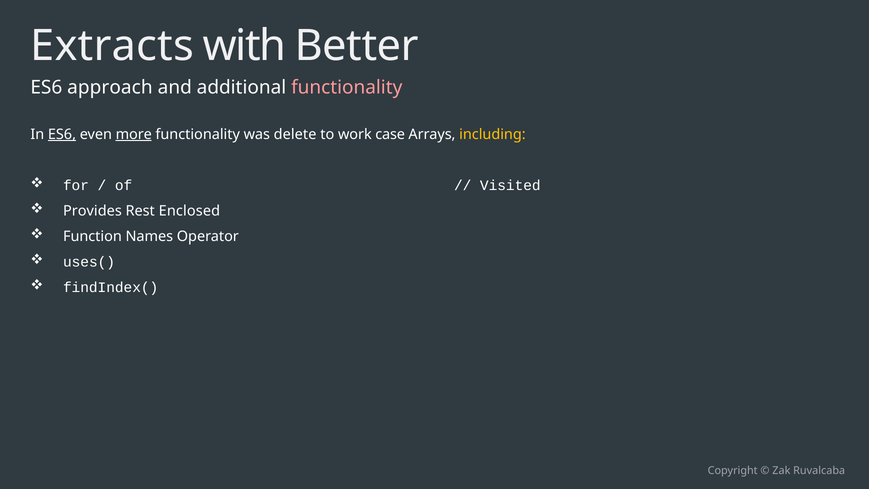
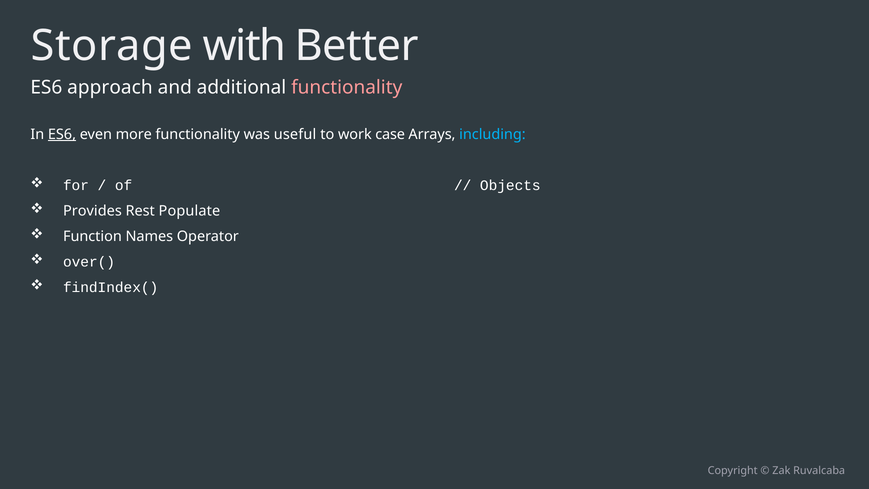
Extracts: Extracts -> Storage
more underline: present -> none
delete: delete -> useful
including colour: yellow -> light blue
Visited: Visited -> Objects
Enclosed: Enclosed -> Populate
uses(: uses( -> over(
